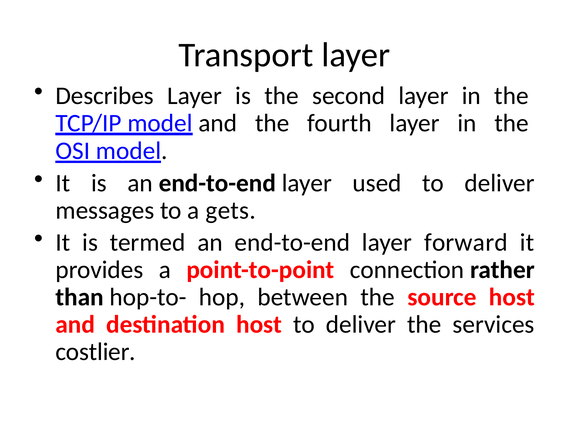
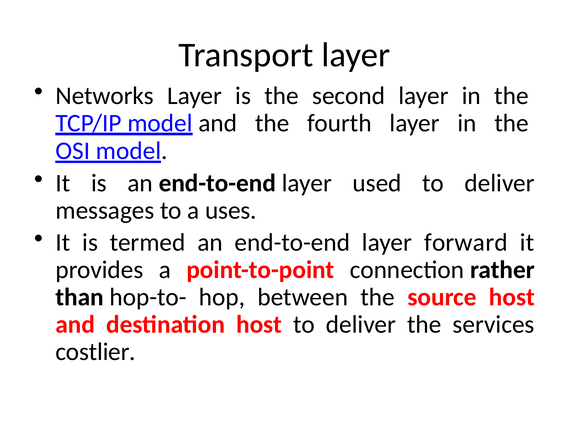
Describes: Describes -> Networks
gets: gets -> uses
